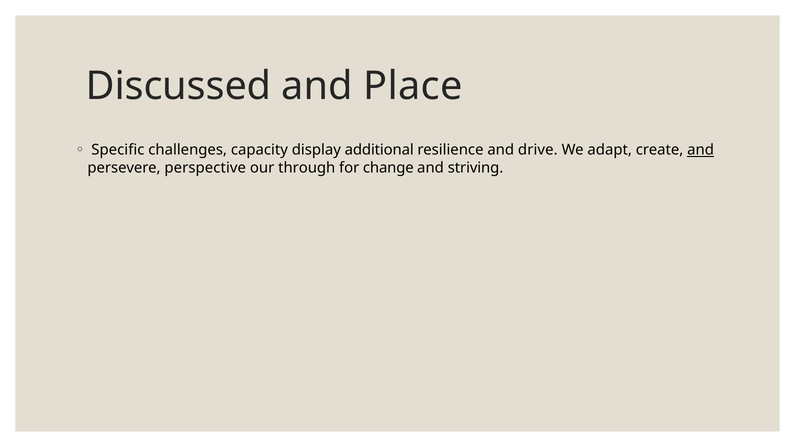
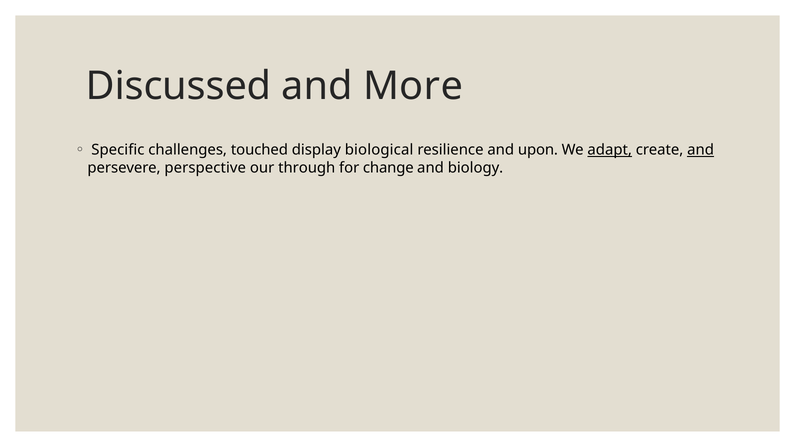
Place: Place -> More
capacity: capacity -> touched
additional: additional -> biological
drive: drive -> upon
adapt underline: none -> present
striving: striving -> biology
